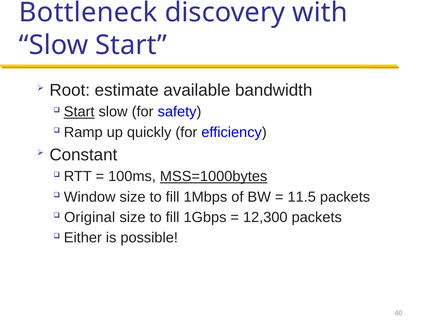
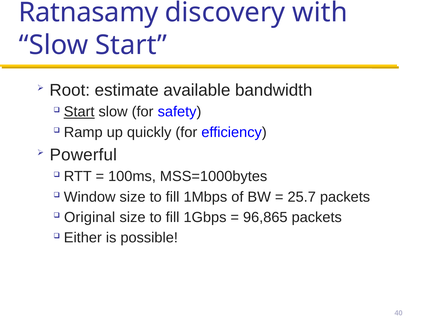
Bottleneck: Bottleneck -> Ratnasamy
Constant: Constant -> Powerful
MSS=1000bytes underline: present -> none
11.5: 11.5 -> 25.7
12,300: 12,300 -> 96,865
